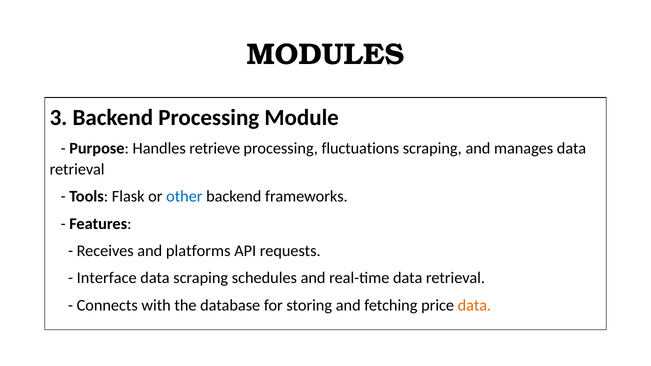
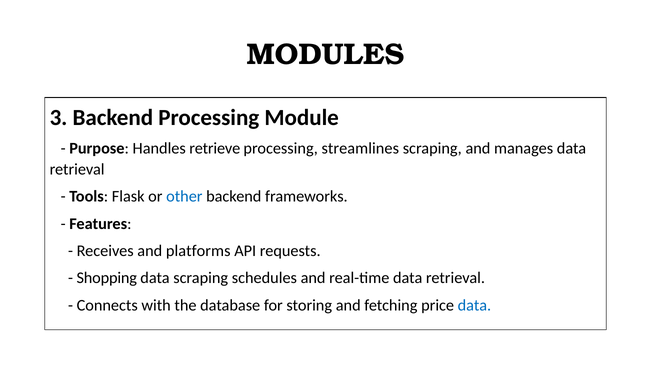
fluctuations: fluctuations -> streamlines
Interface: Interface -> Shopping
data at (474, 305) colour: orange -> blue
